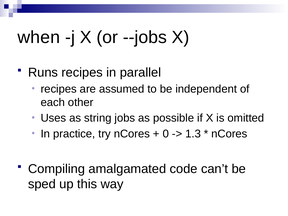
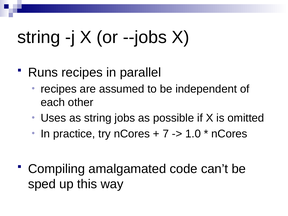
when at (39, 37): when -> string
0: 0 -> 7
1.3: 1.3 -> 1.0
